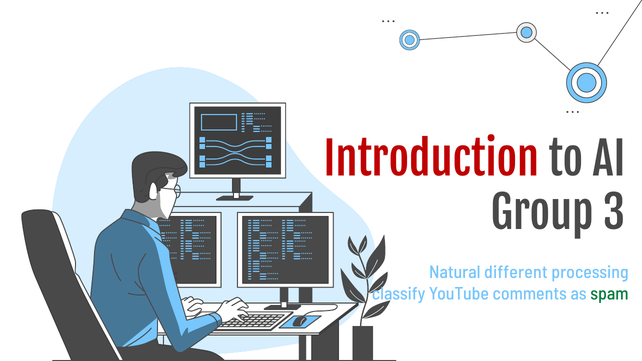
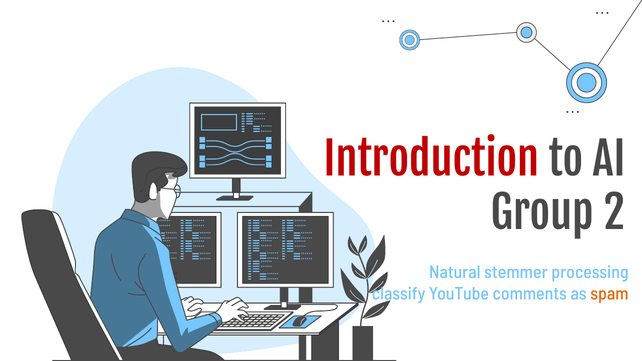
3: 3 -> 2
different: different -> stemmer
spam colour: green -> orange
